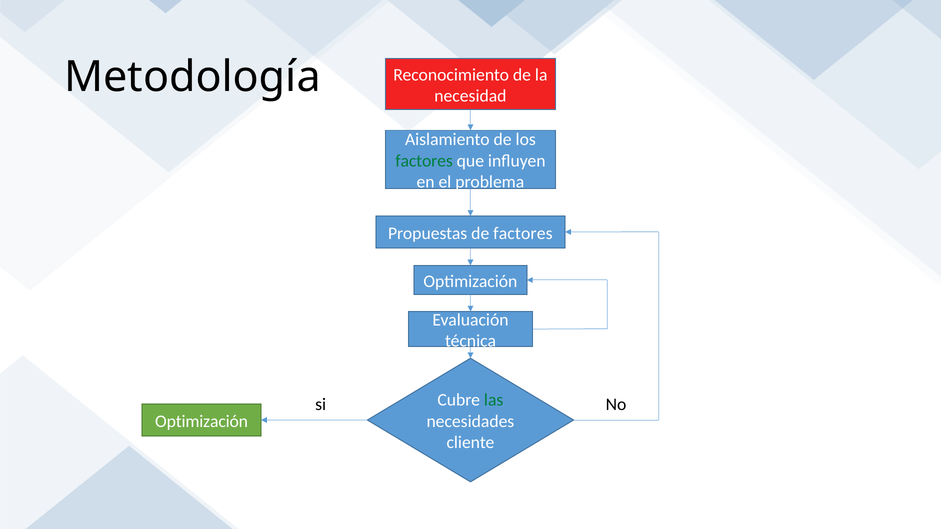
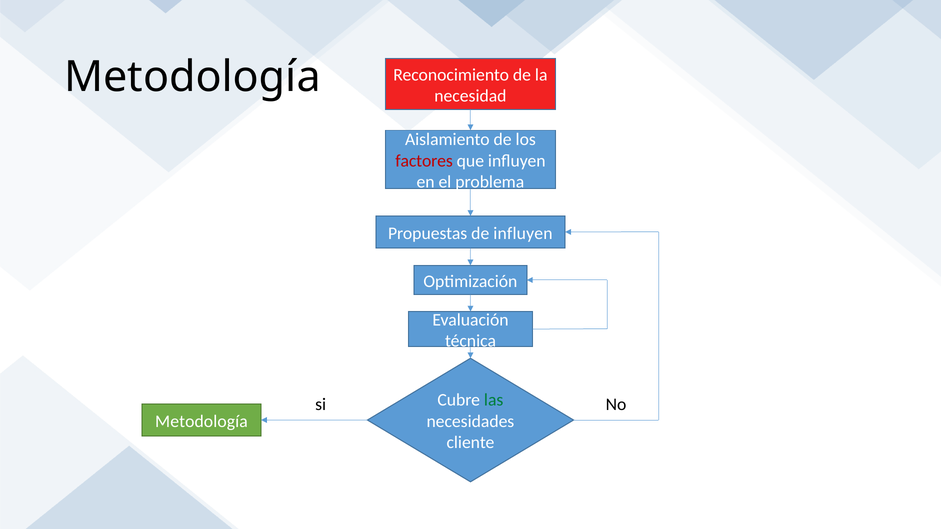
factores at (424, 161) colour: green -> red
de factores: factores -> influyen
Optimización at (202, 421): Optimización -> Metodología
